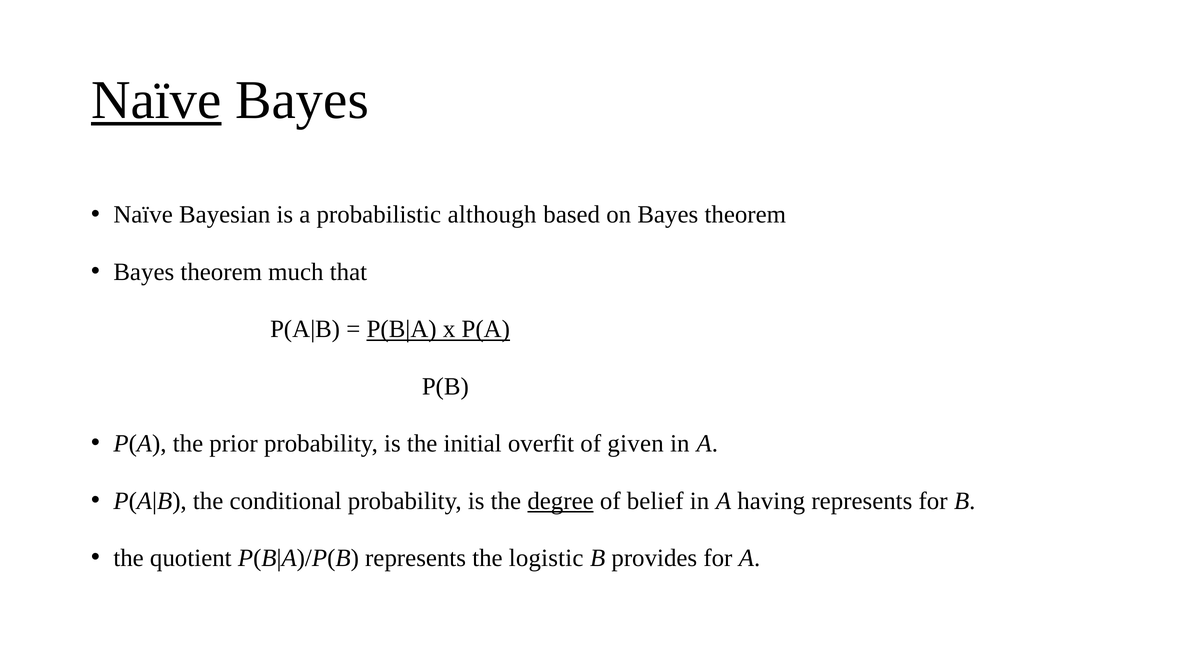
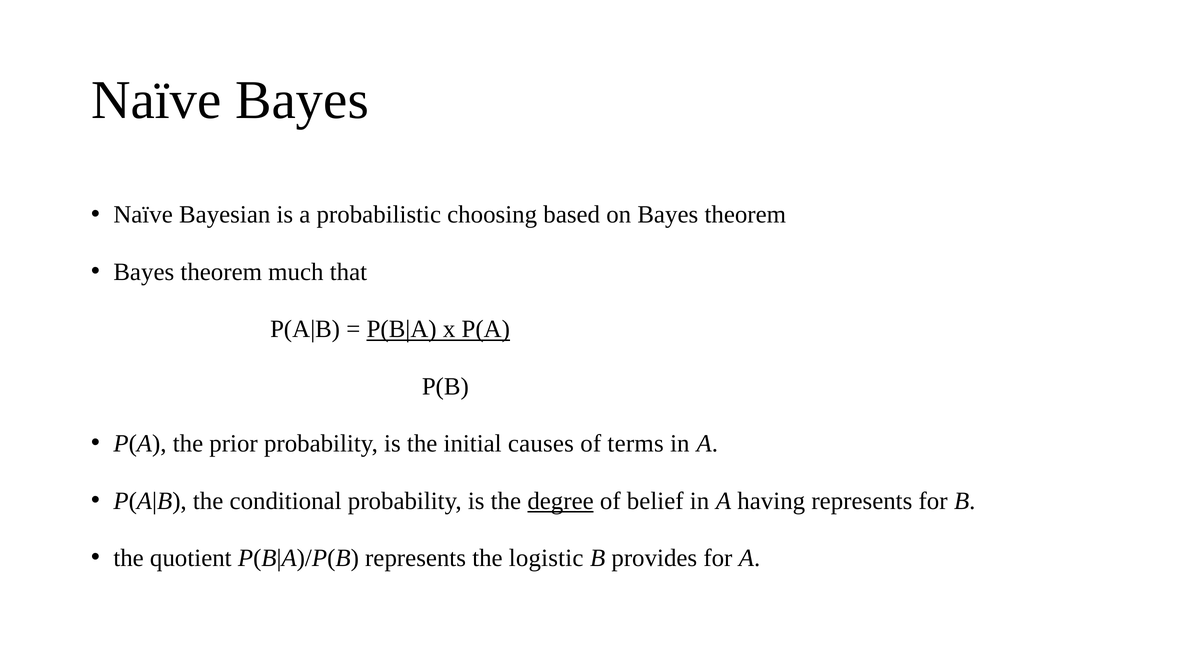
Naïve at (156, 100) underline: present -> none
although: although -> choosing
overfit: overfit -> causes
given: given -> terms
